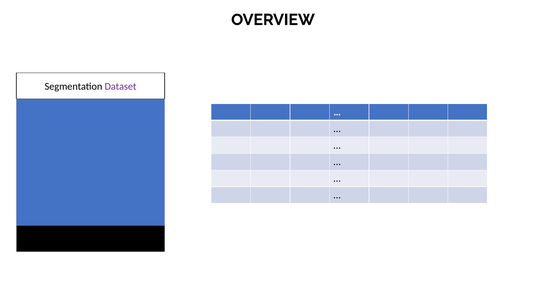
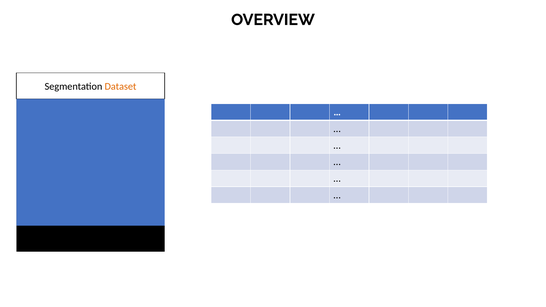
Dataset colour: purple -> orange
